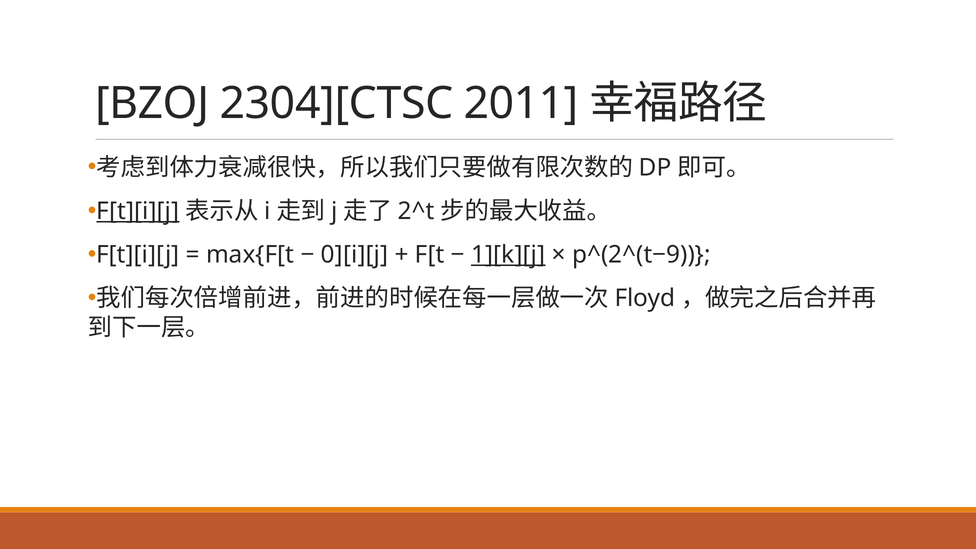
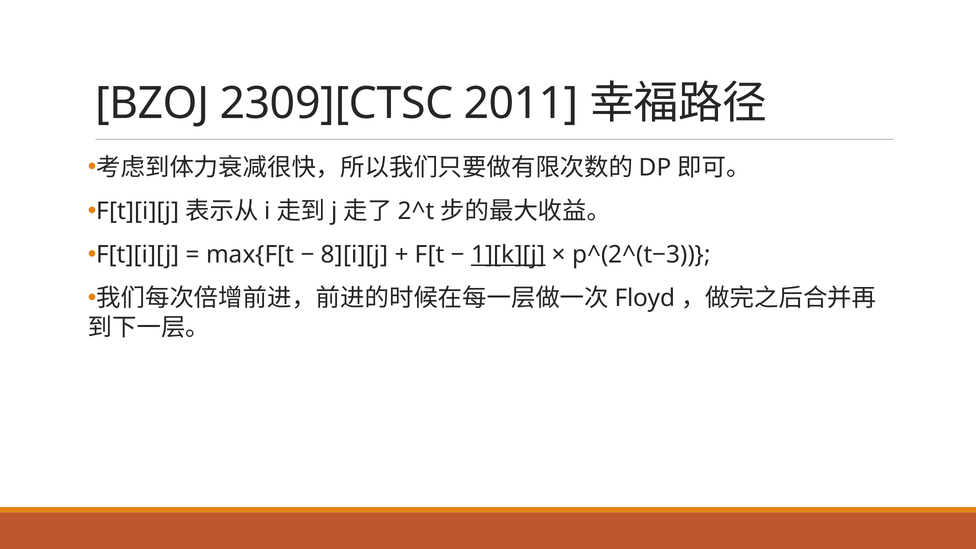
2304][CTSC: 2304][CTSC -> 2309][CTSC
F[t][i][j at (138, 211) underline: present -> none
0][i][j: 0][i][j -> 8][i][j
p^(2^(t−9: p^(2^(t−9 -> p^(2^(t−3
